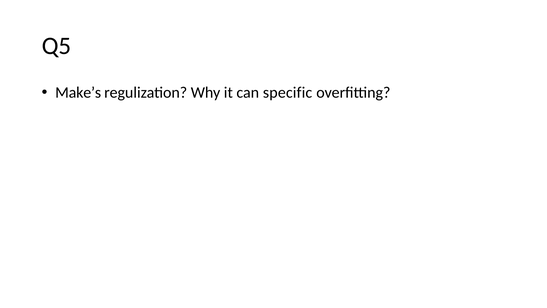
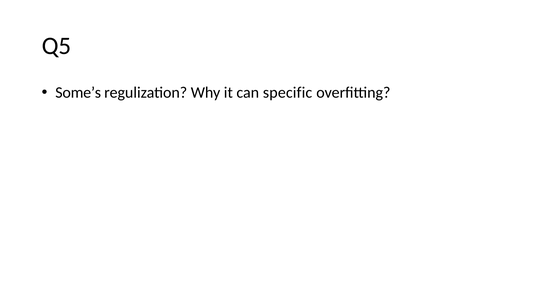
Make’s: Make’s -> Some’s
